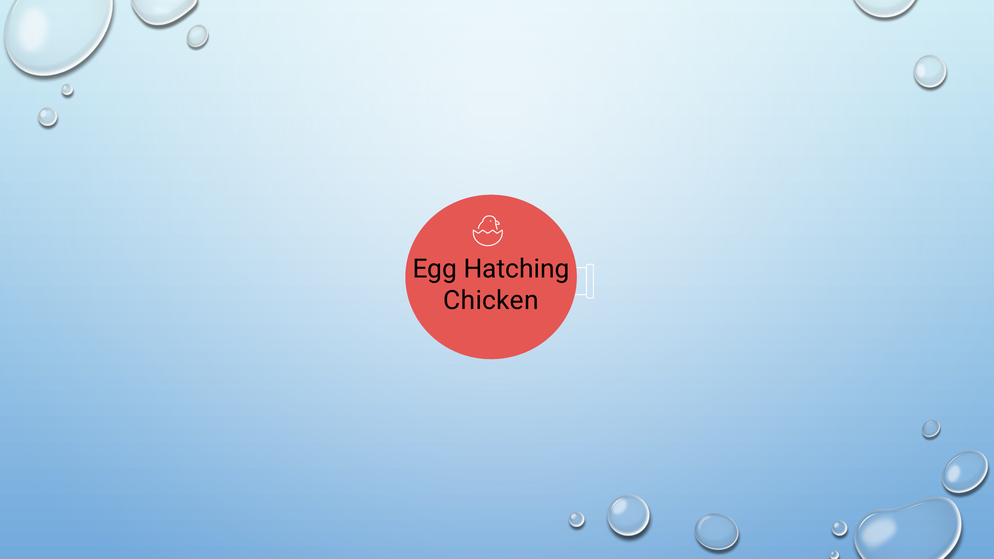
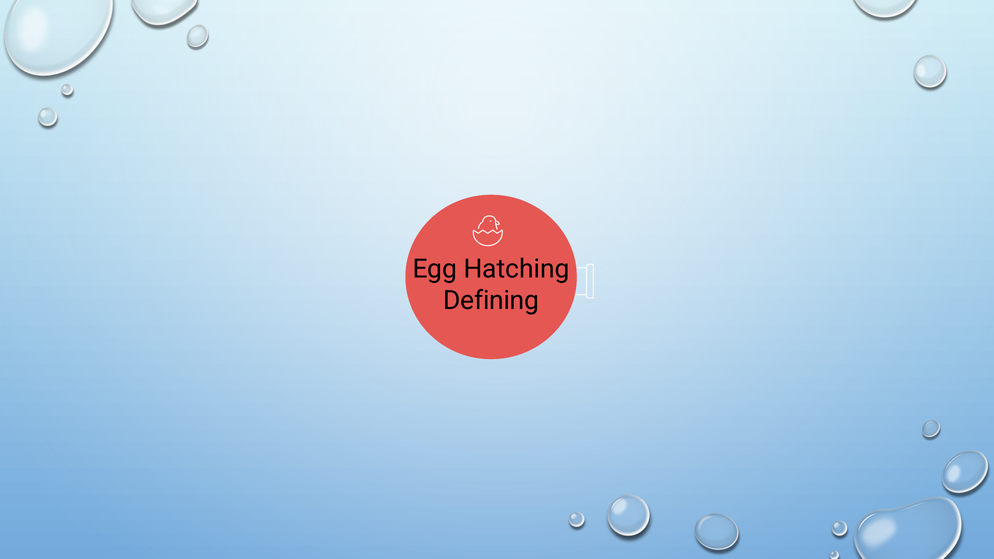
Chicken: Chicken -> Defining
